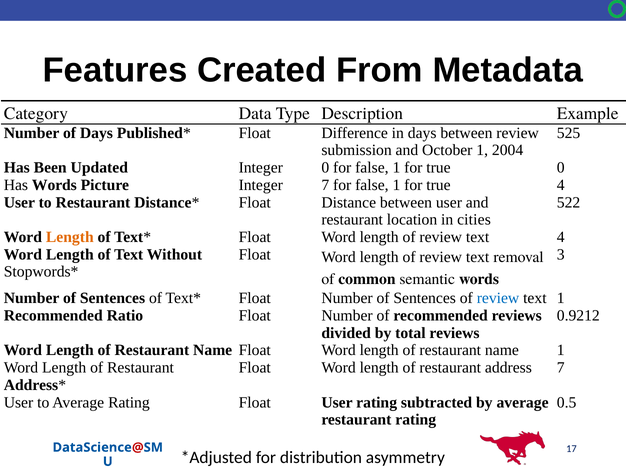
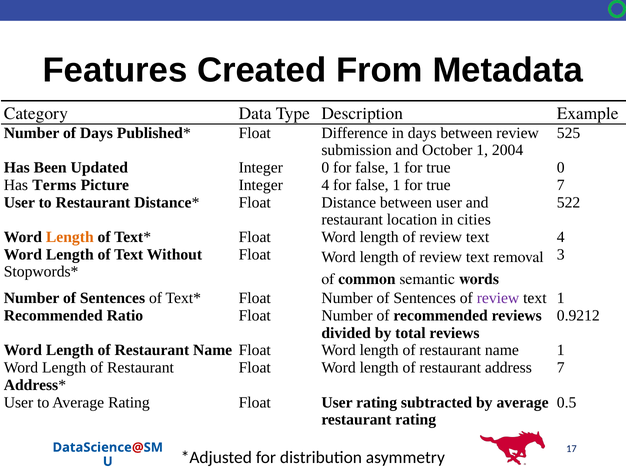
Has Words: Words -> Terms
Integer 7: 7 -> 4
true 4: 4 -> 7
review at (498, 298) colour: blue -> purple
